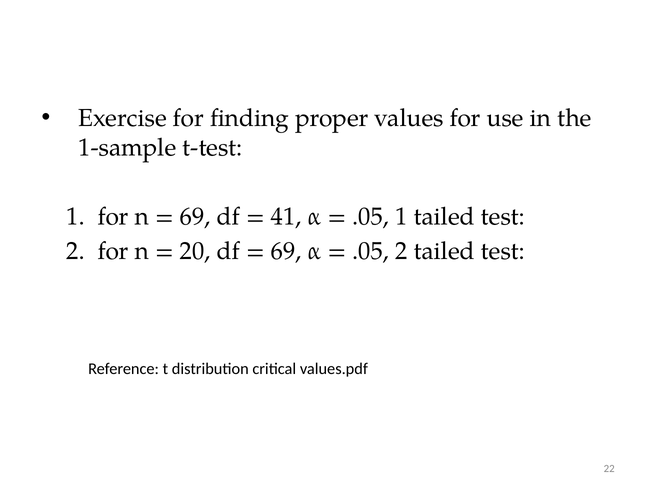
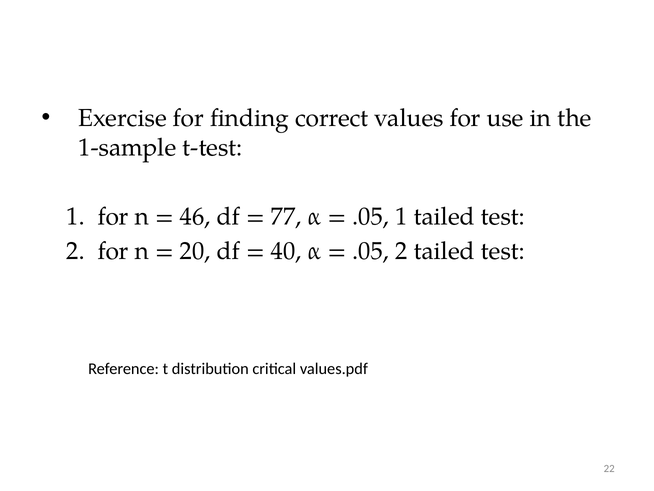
proper: proper -> correct
69 at (195, 216): 69 -> 46
41: 41 -> 77
69 at (286, 251): 69 -> 40
